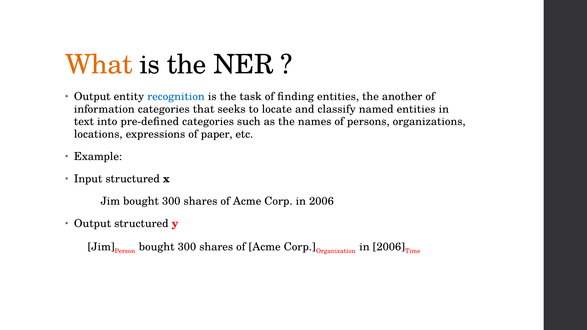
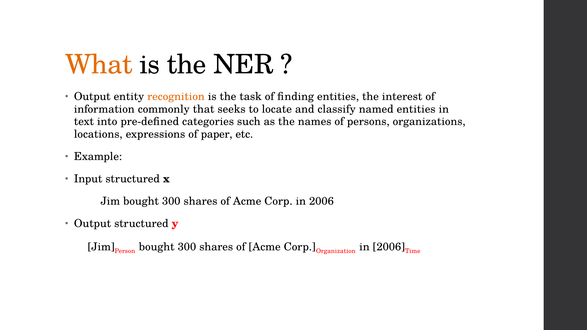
recognition colour: blue -> orange
another: another -> interest
information categories: categories -> commonly
